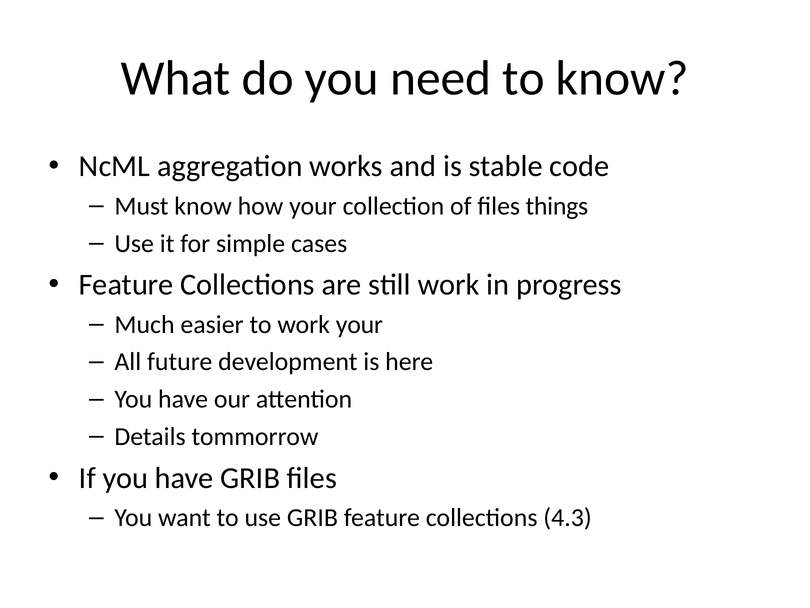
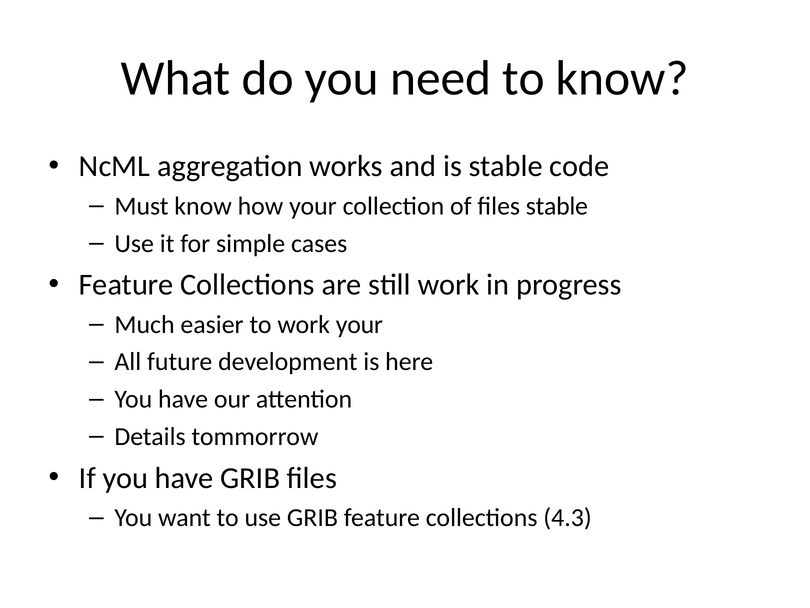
files things: things -> stable
